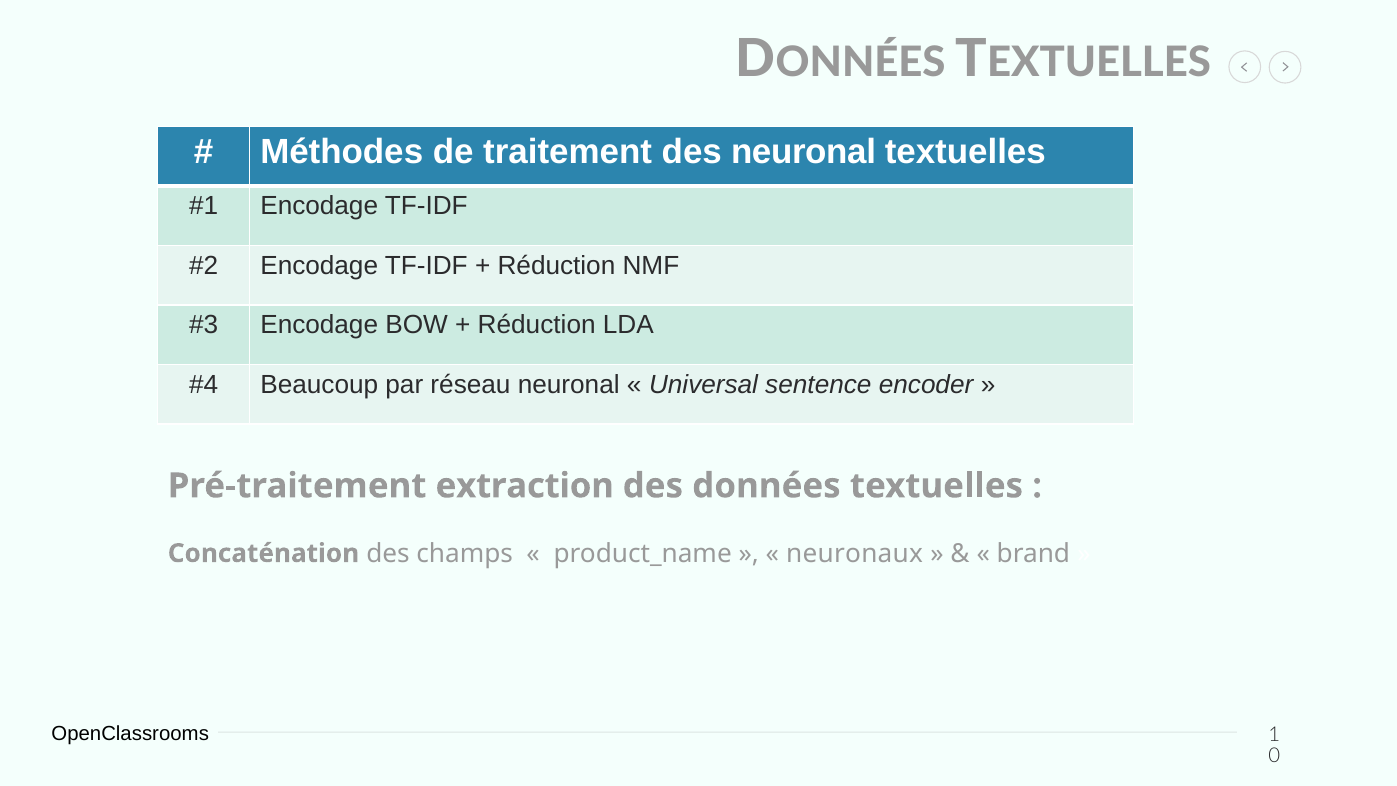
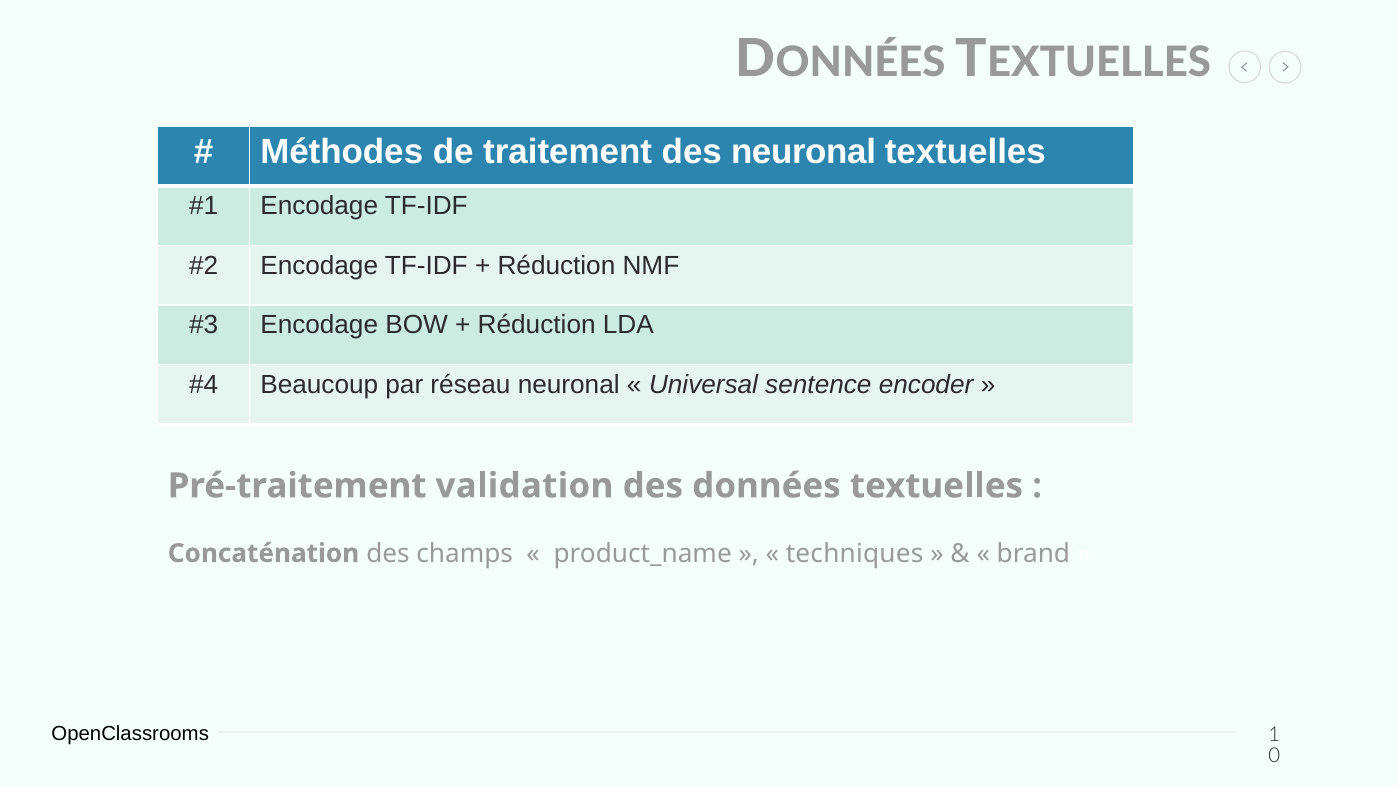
extraction: extraction -> validation
neuronaux: neuronaux -> techniques
